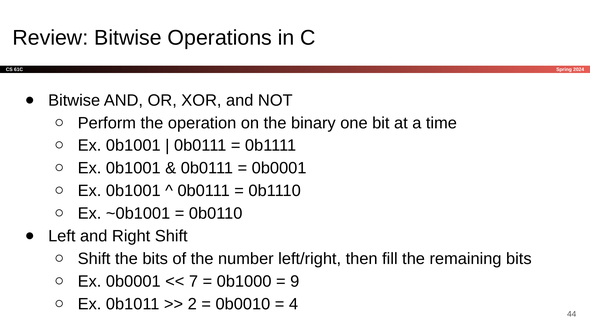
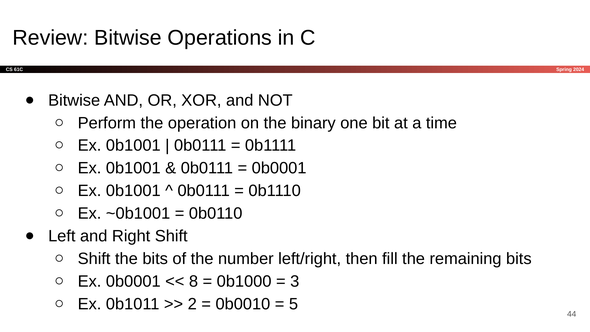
7: 7 -> 8
9: 9 -> 3
4: 4 -> 5
